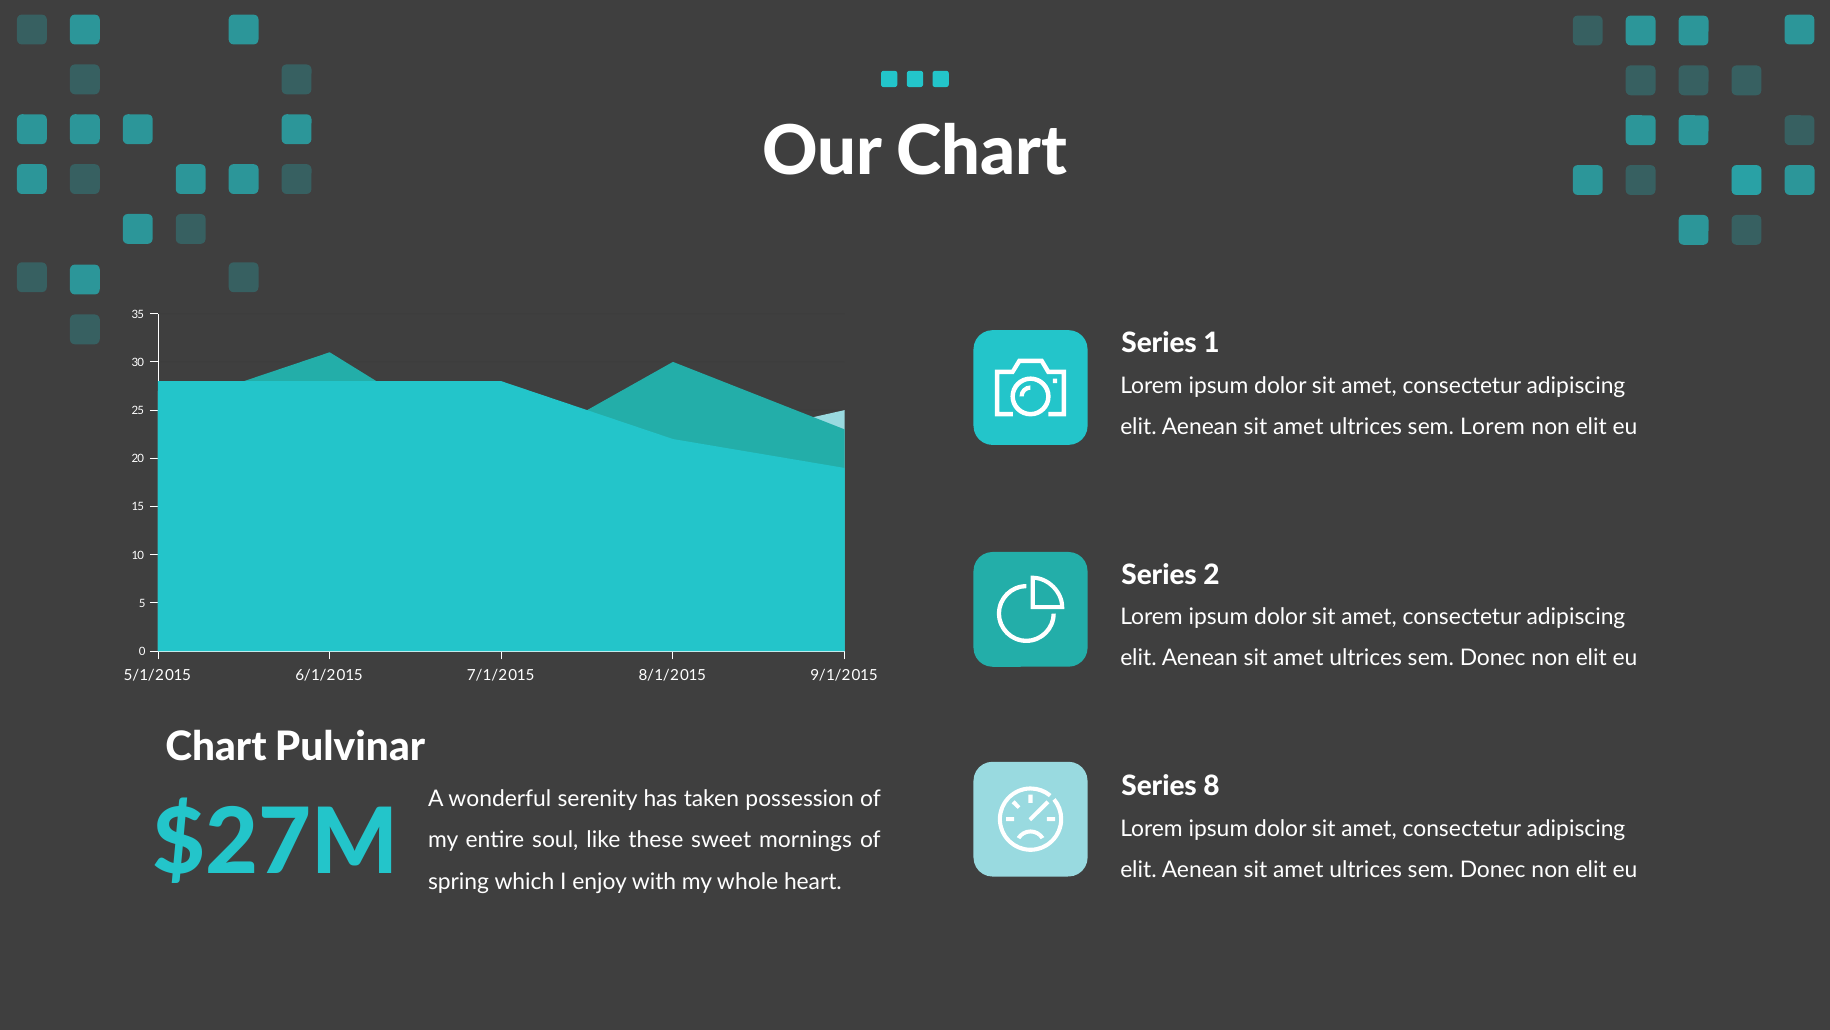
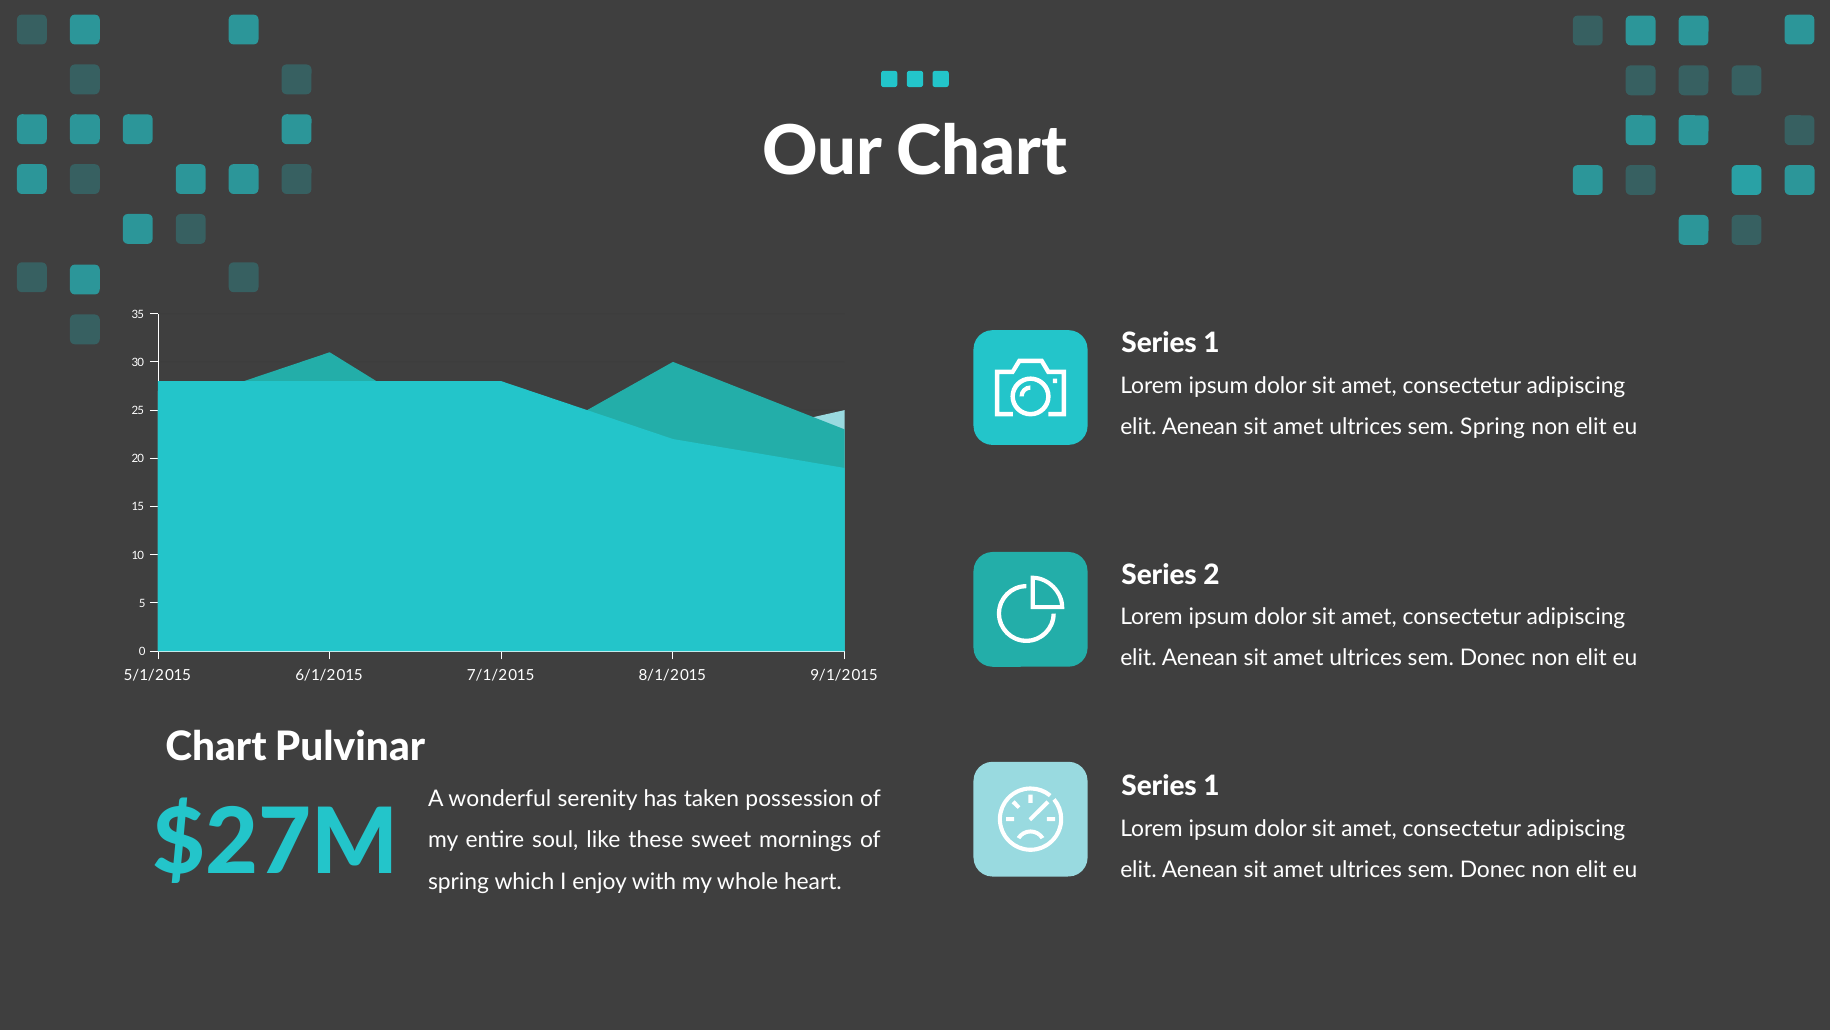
sem Lorem: Lorem -> Spring
8 at (1212, 786): 8 -> 1
